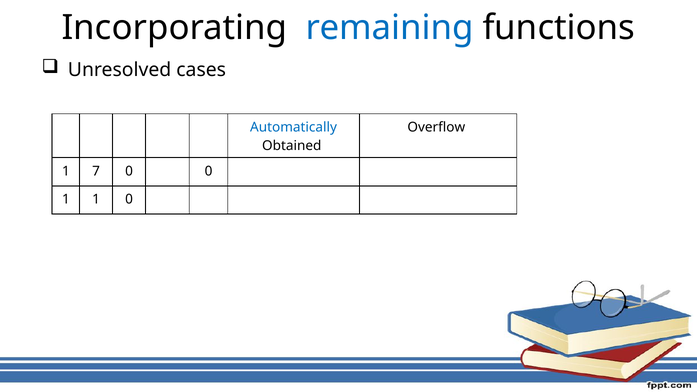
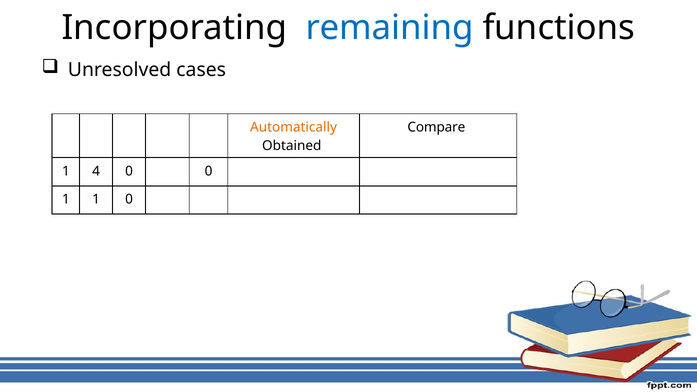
Automatically colour: blue -> orange
Overflow: Overflow -> Compare
7: 7 -> 4
